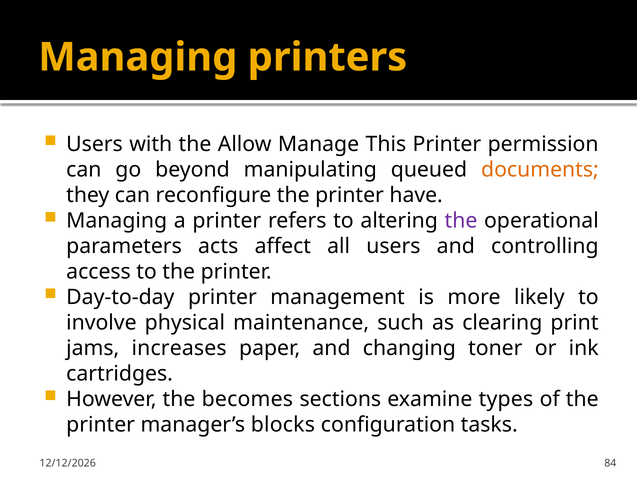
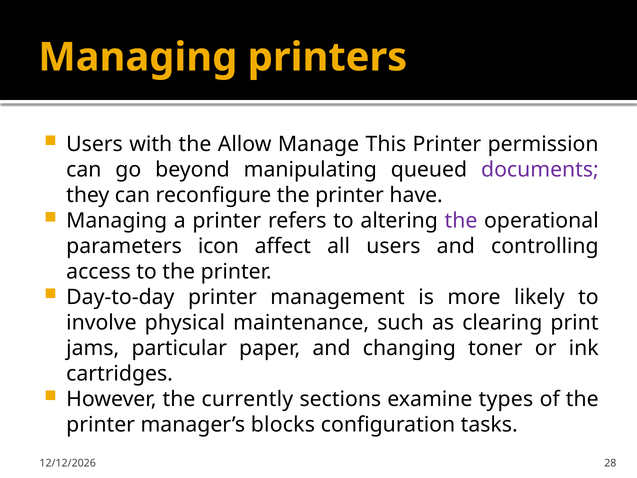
documents colour: orange -> purple
acts: acts -> icon
increases: increases -> particular
becomes: becomes -> currently
84: 84 -> 28
